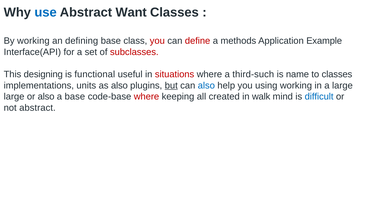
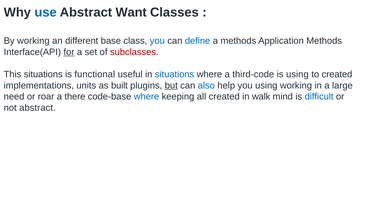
defining: defining -> different
you at (157, 41) colour: red -> blue
define colour: red -> blue
Application Example: Example -> Methods
for underline: none -> present
This designing: designing -> situations
situations at (175, 74) colour: red -> blue
third-such: third-such -> third-code
is name: name -> using
to classes: classes -> created
as also: also -> built
large at (14, 97): large -> need
or also: also -> roar
a base: base -> there
where at (147, 97) colour: red -> blue
